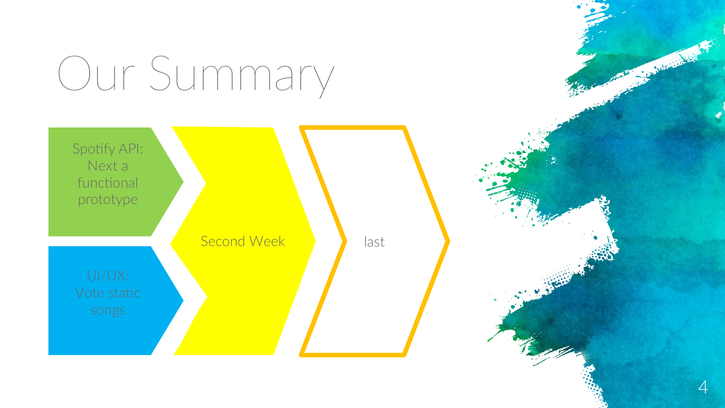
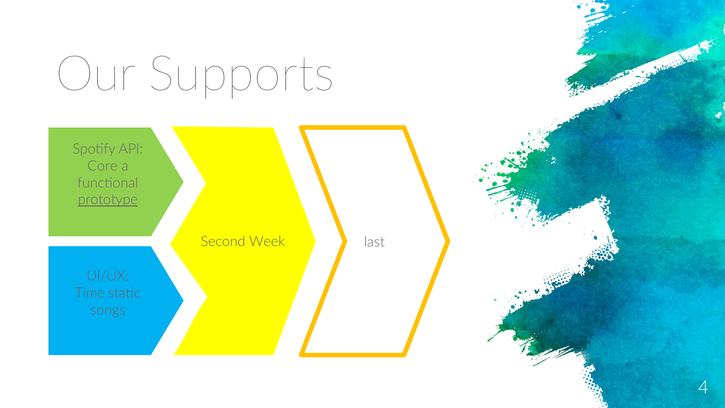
Summary: Summary -> Supports
Next: Next -> Core
prototype underline: none -> present
Vote: Vote -> Time
